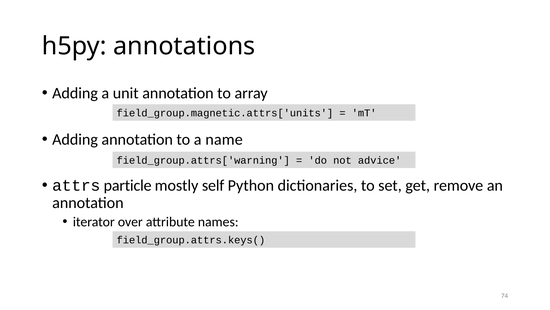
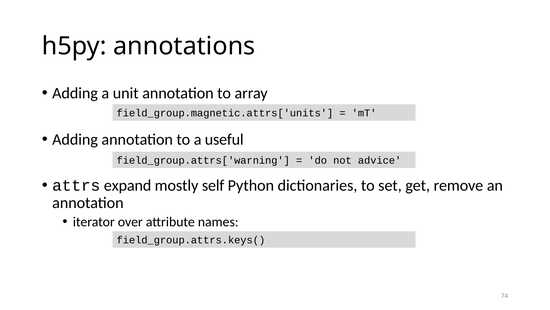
name: name -> useful
particle: particle -> expand
